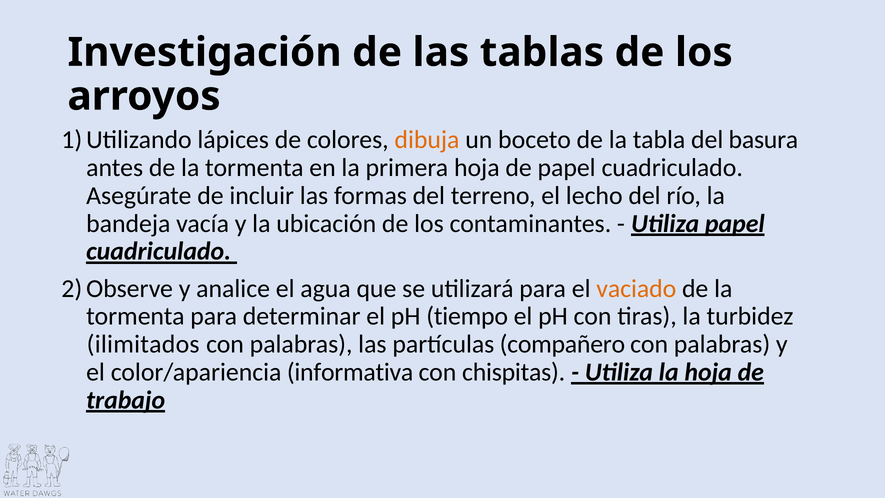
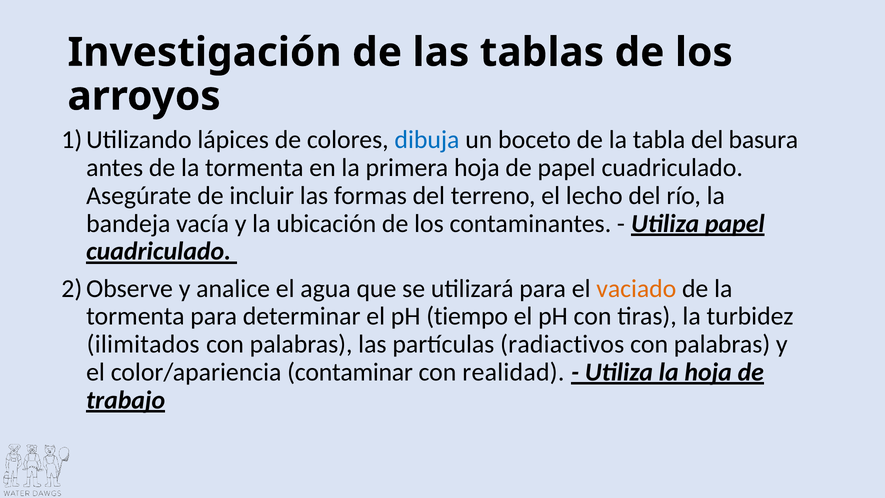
dibuja colour: orange -> blue
compañero: compañero -> radiactivos
informativa: informativa -> contaminar
chispitas: chispitas -> realidad
